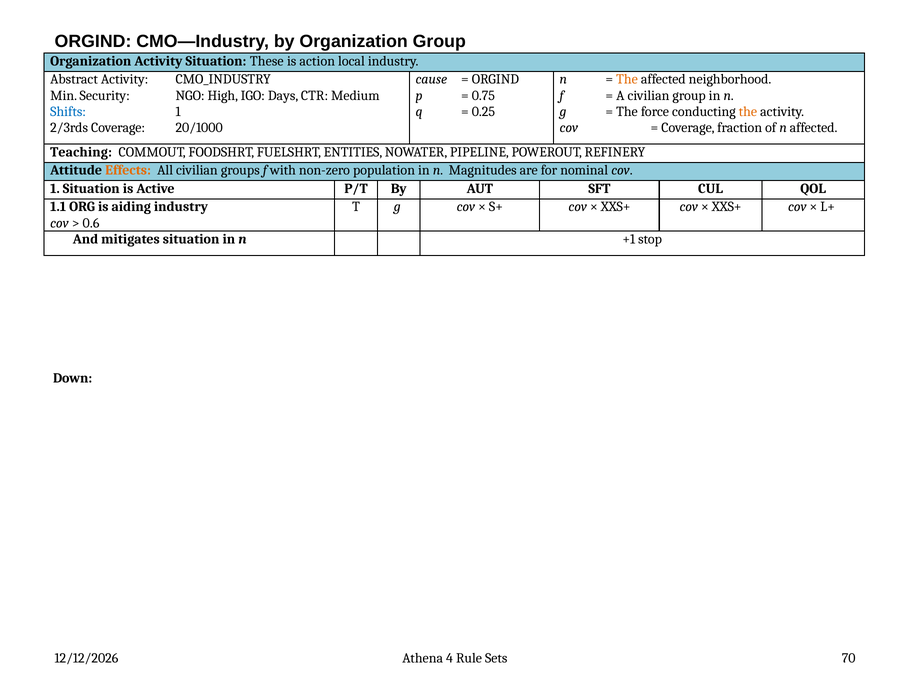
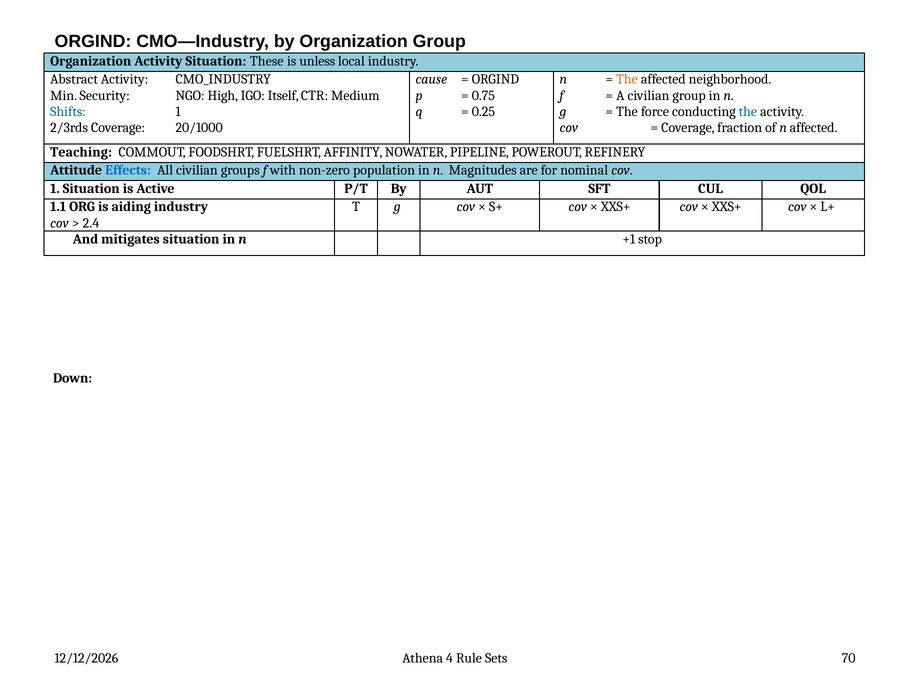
action: action -> unless
Days: Days -> Itself
the at (748, 111) colour: orange -> blue
ENTITIES: ENTITIES -> AFFINITY
Effects colour: orange -> blue
0.6: 0.6 -> 2.4
